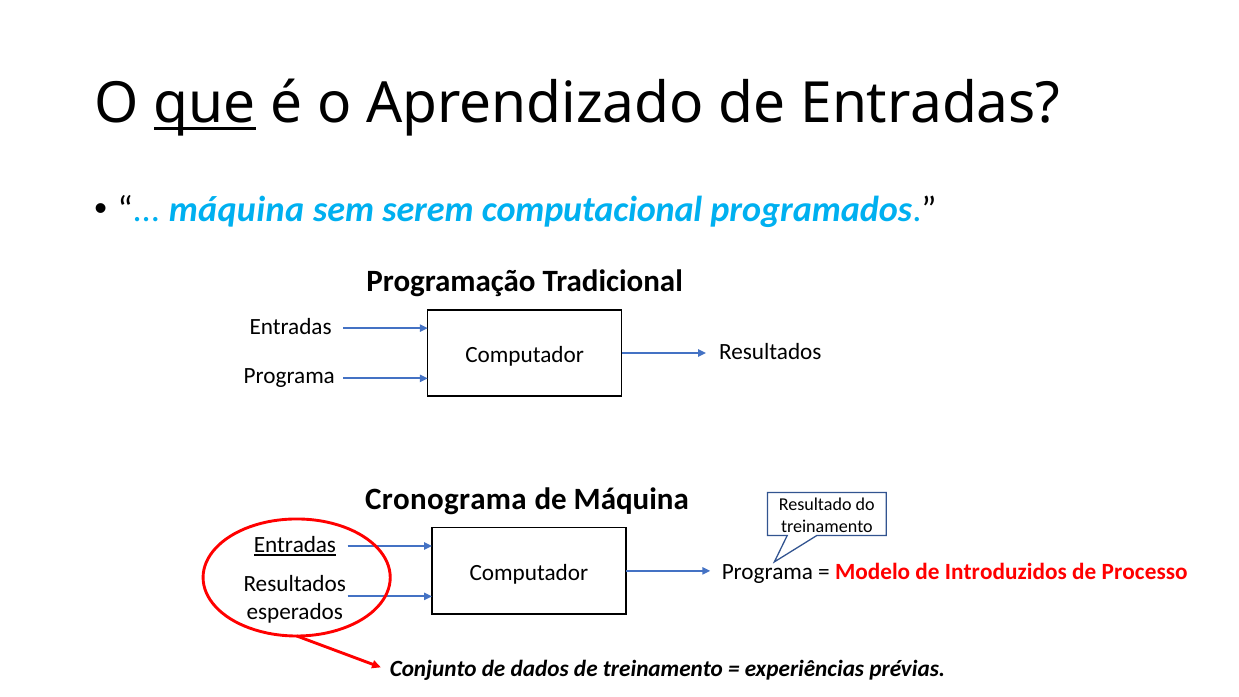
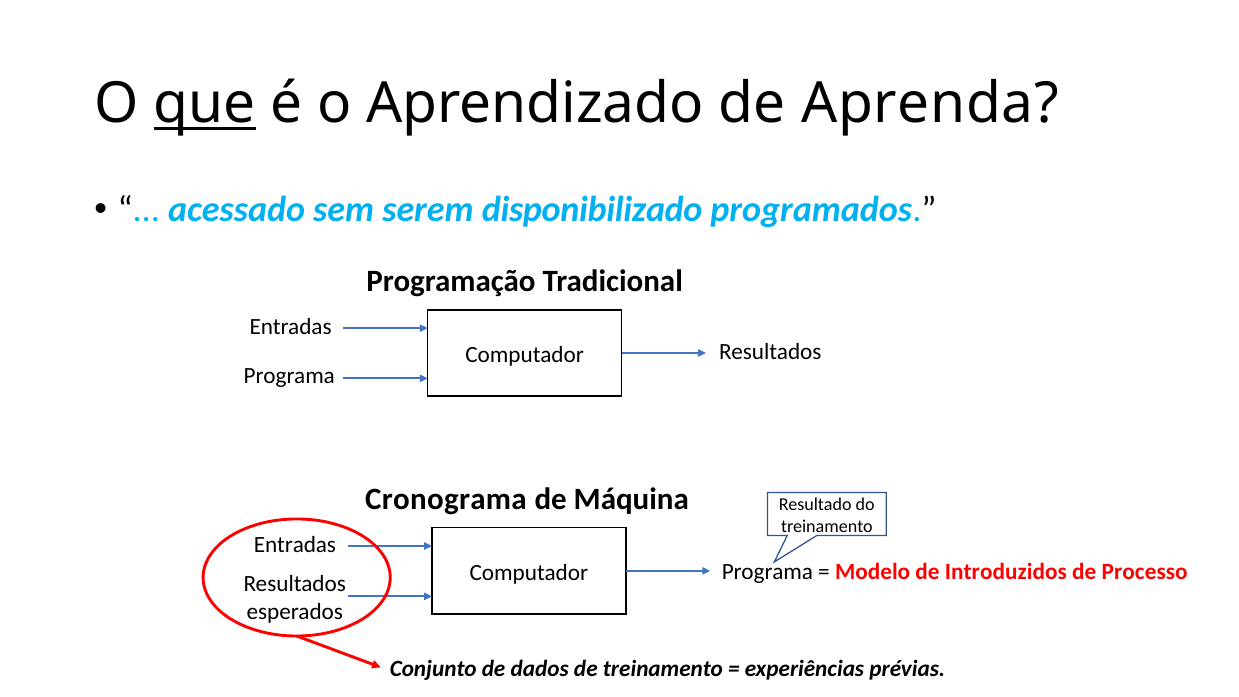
de Entradas: Entradas -> Aprenda
máquina at (236, 209): máquina -> acessado
computacional: computacional -> disponibilizado
Entradas at (295, 545) underline: present -> none
